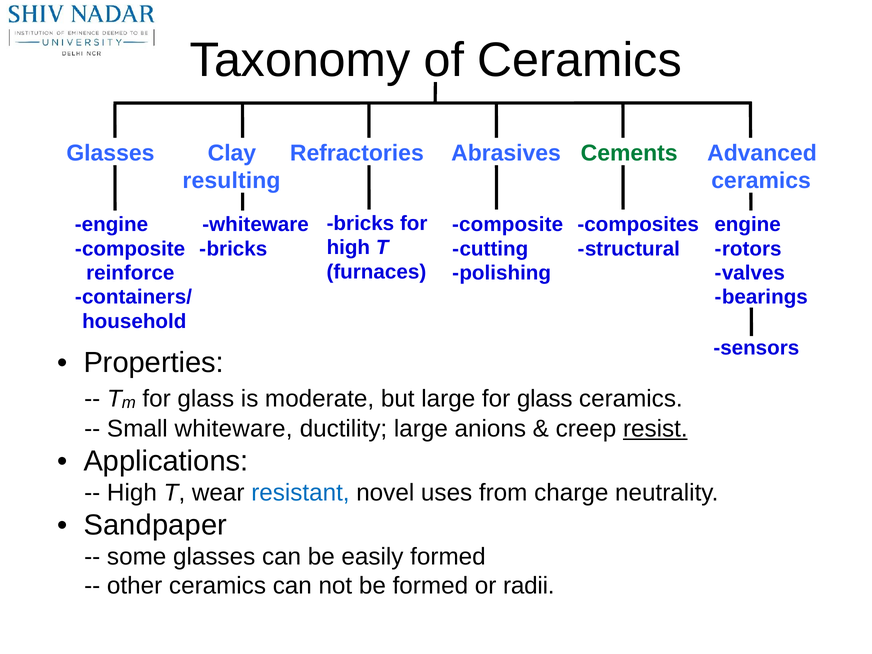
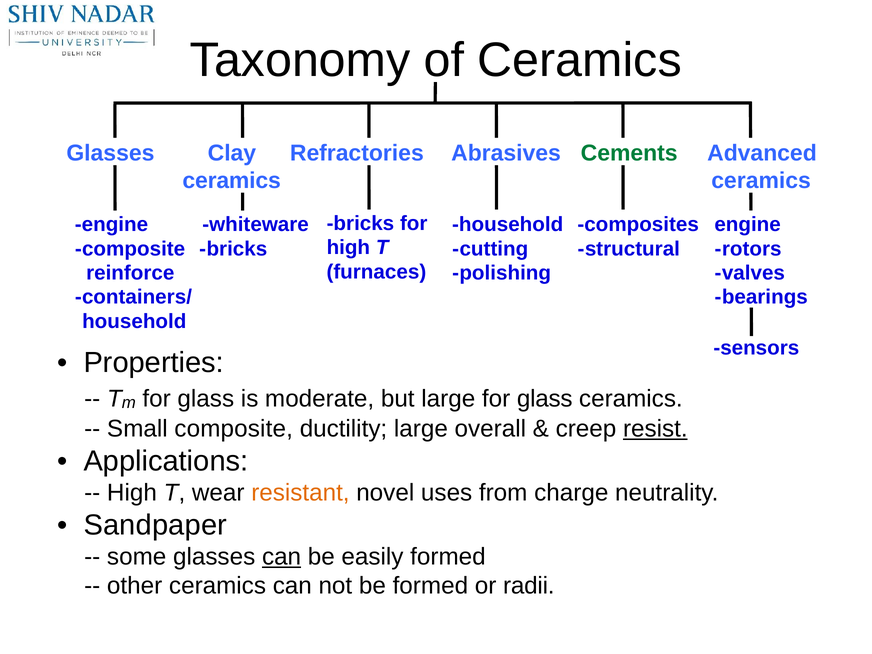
resulting at (231, 181): resulting -> ceramics
composite at (508, 224): composite -> household
Small whiteware: whiteware -> composite
anions: anions -> overall
resistant colour: blue -> orange
can at (282, 557) underline: none -> present
